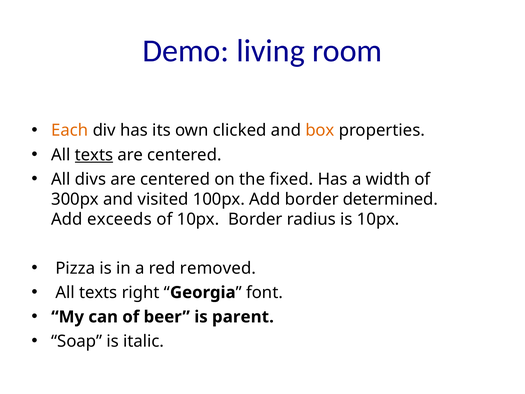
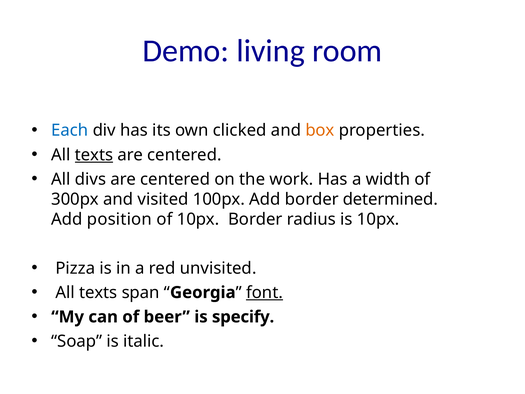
Each colour: orange -> blue
fixed: fixed -> work
exceeds: exceeds -> position
removed: removed -> unvisited
right: right -> span
font underline: none -> present
parent: parent -> specify
